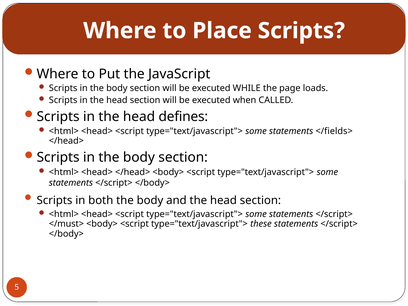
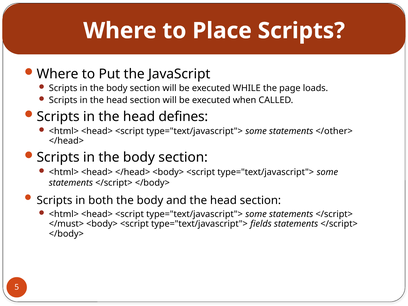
</fields>: </fields> -> </other>
these: these -> fields
